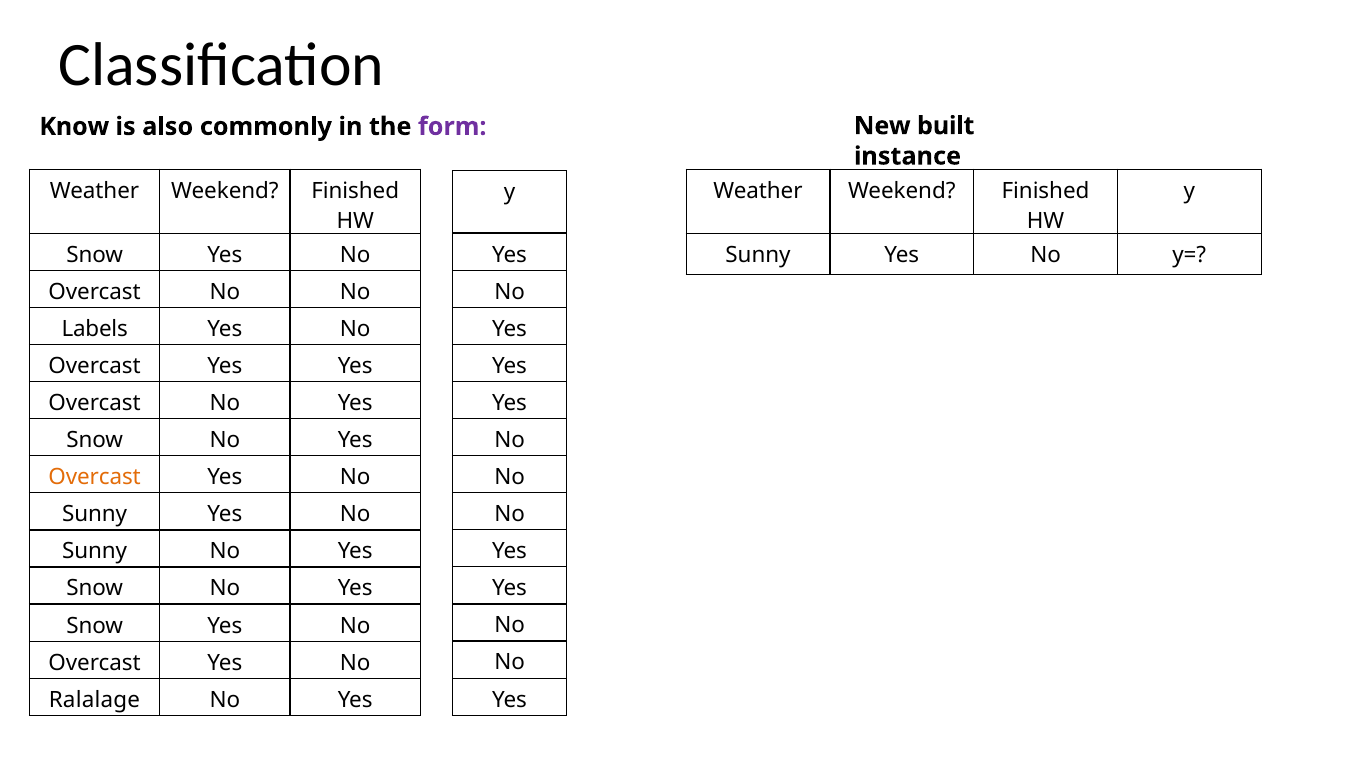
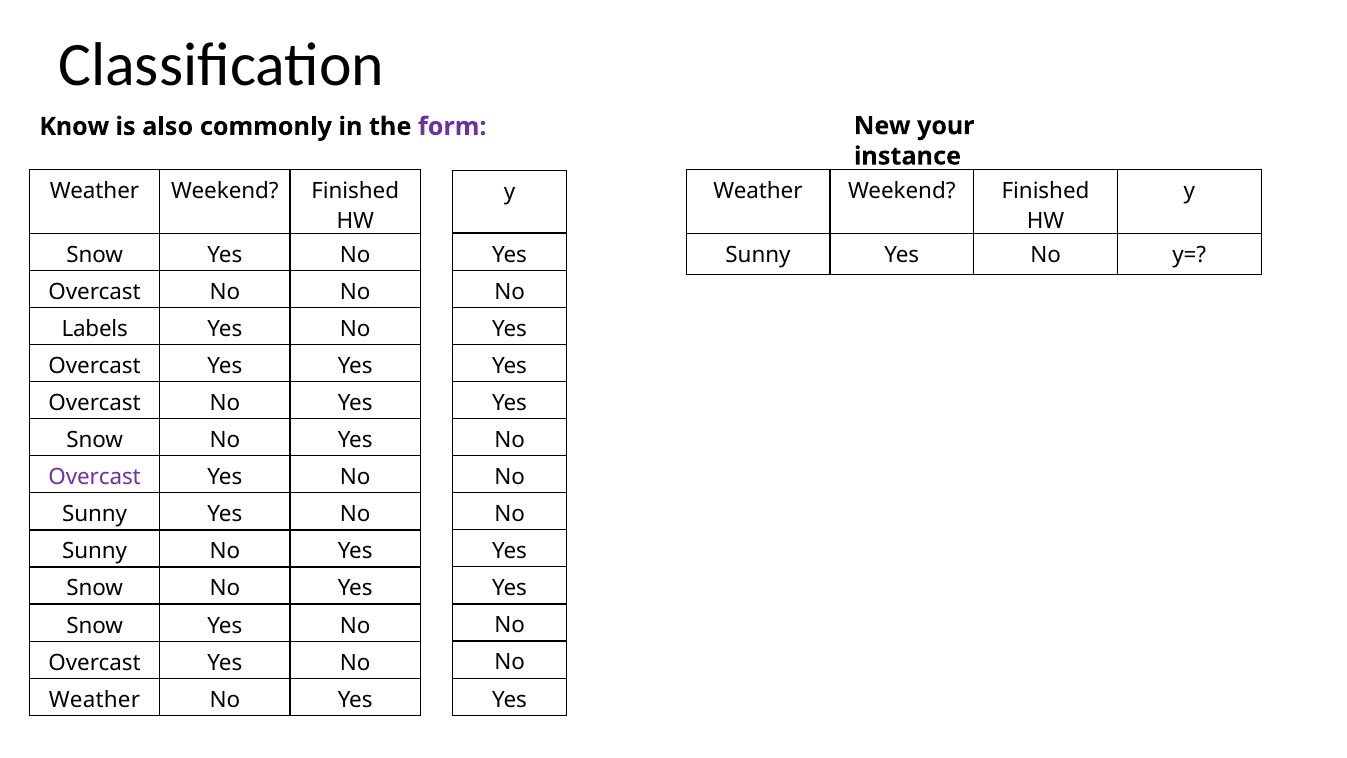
built: built -> your
Overcast at (95, 477) colour: orange -> purple
Ralalage at (94, 700): Ralalage -> Weather
